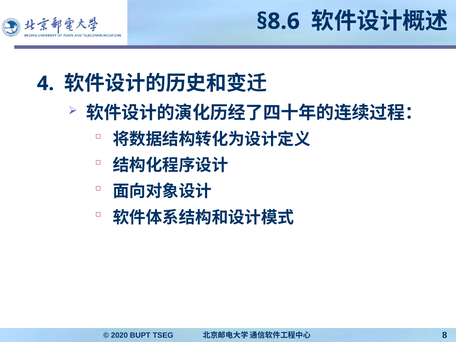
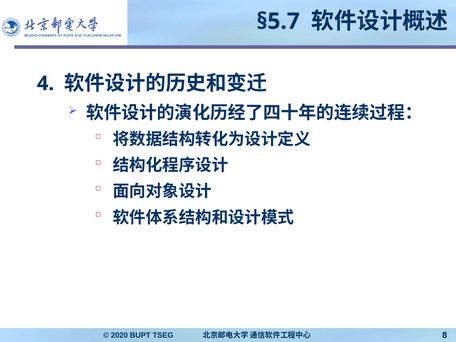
§8.6: §8.6 -> §5.7
